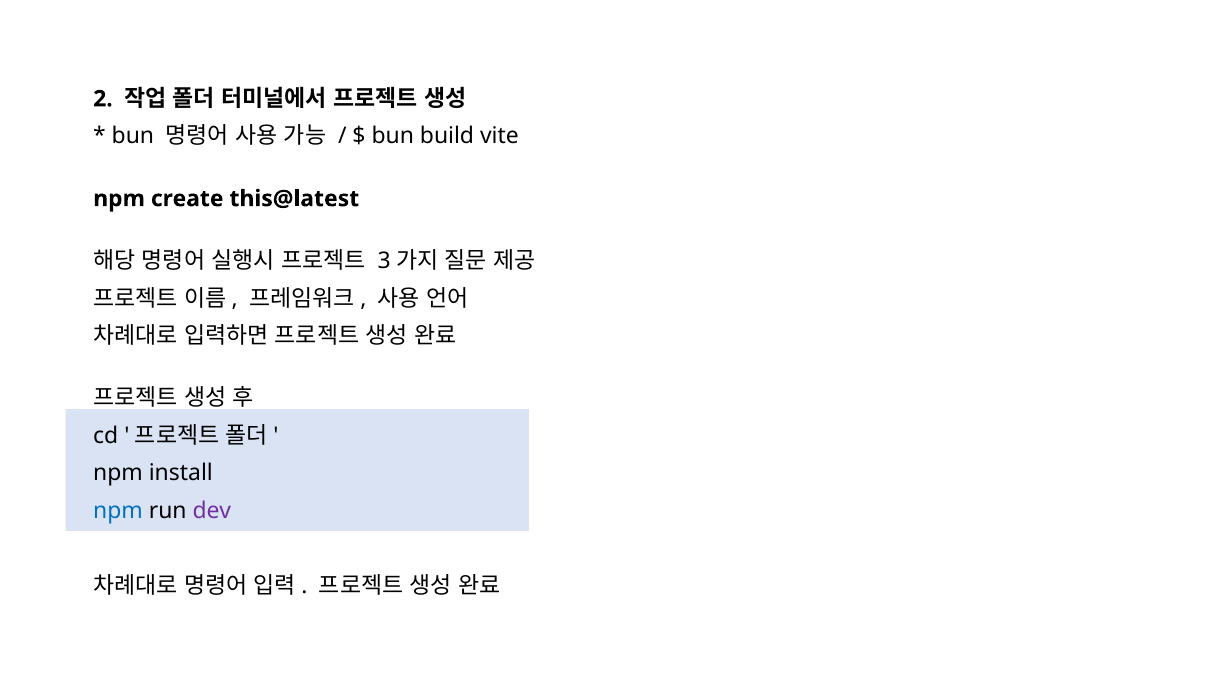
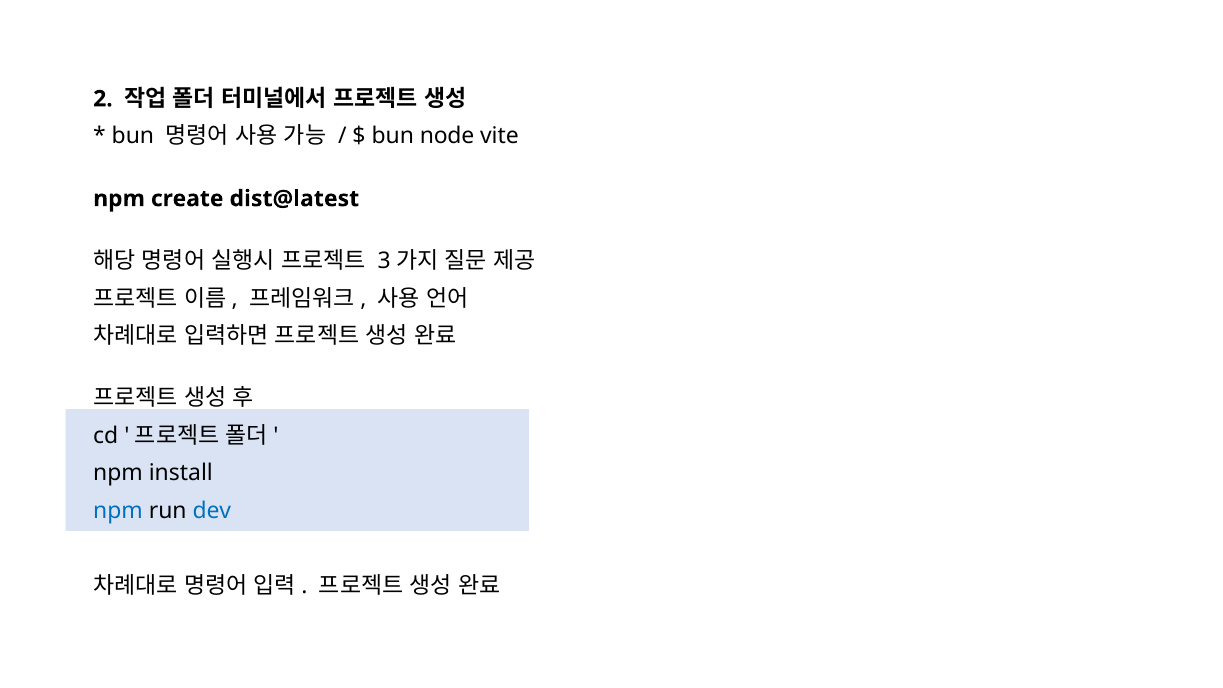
build: build -> node
this@latest: this@latest -> dist@latest
dev colour: purple -> blue
